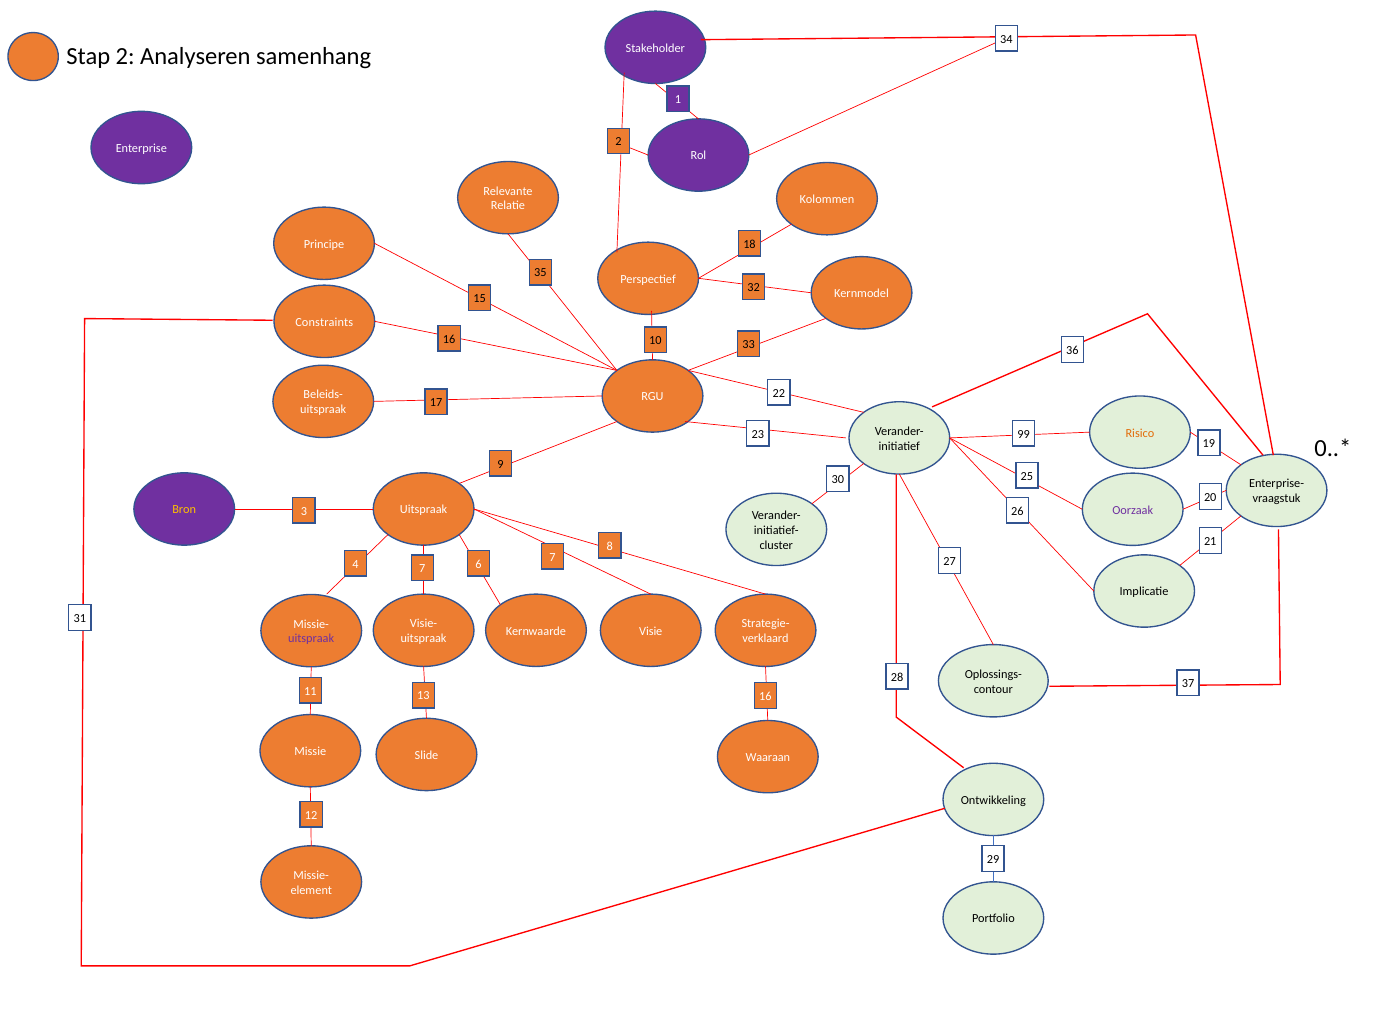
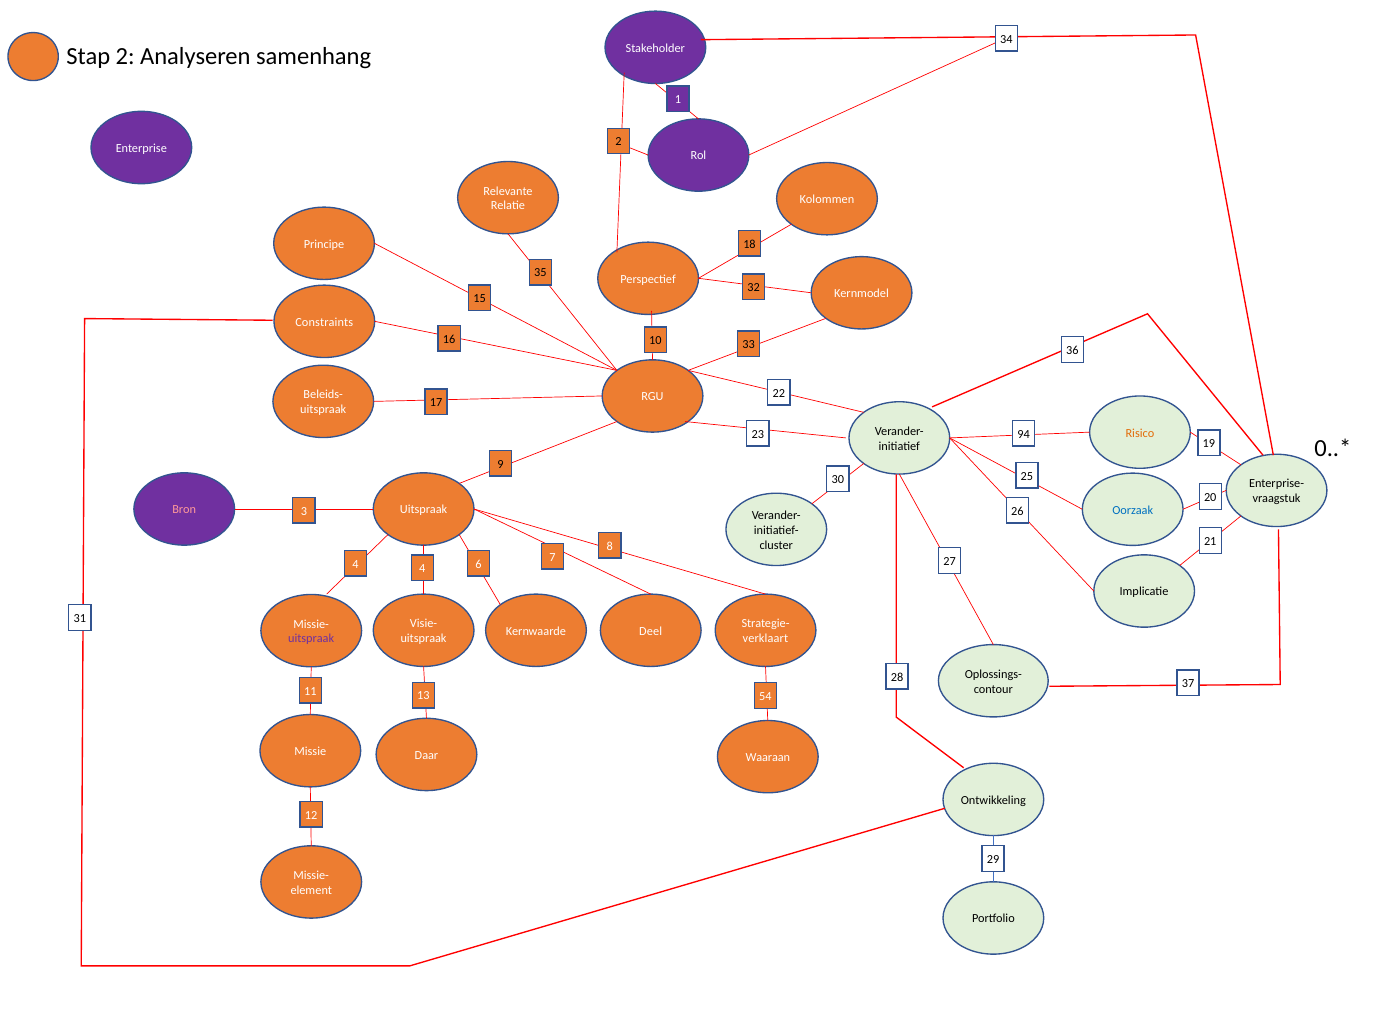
99: 99 -> 94
Bron colour: yellow -> pink
Oorzaak colour: purple -> blue
4 7: 7 -> 4
Visie: Visie -> Deel
verklaard: verklaard -> verklaart
13 16: 16 -> 54
Slide: Slide -> Daar
